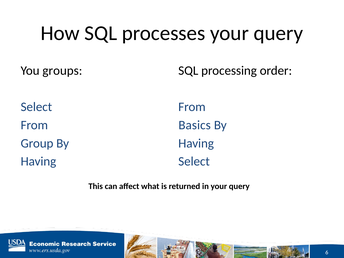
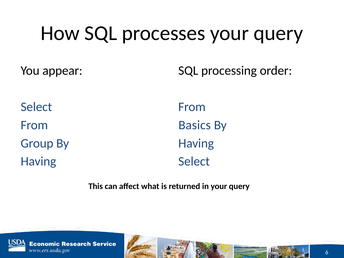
groups: groups -> appear
